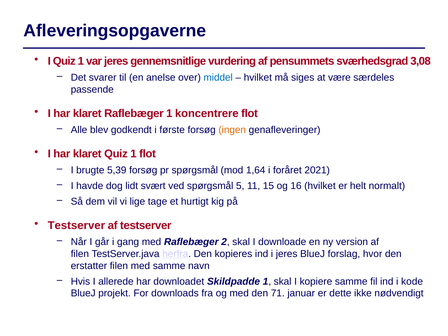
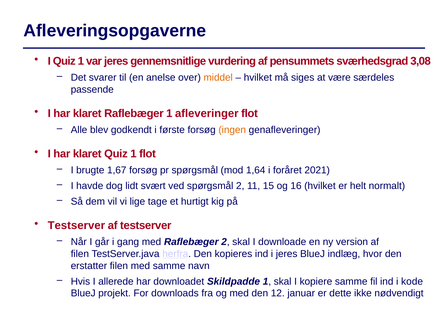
middel colour: blue -> orange
koncentrere: koncentrere -> afleveringer
5,39: 5,39 -> 1,67
spørgsmål 5: 5 -> 2
forslag: forslag -> indlæg
71: 71 -> 12
